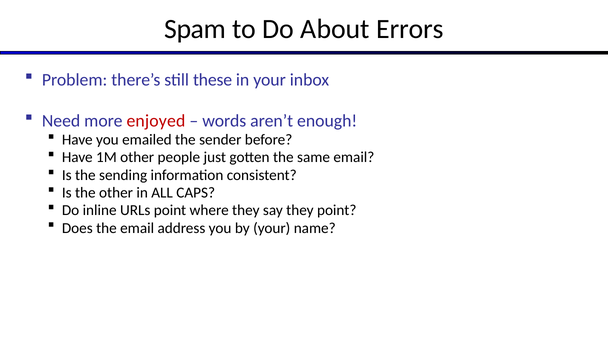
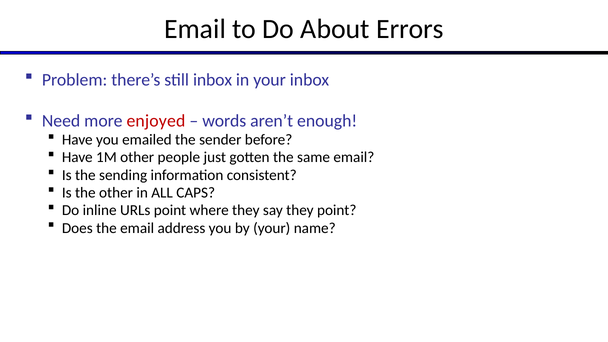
Spam at (195, 29): Spam -> Email
still these: these -> inbox
